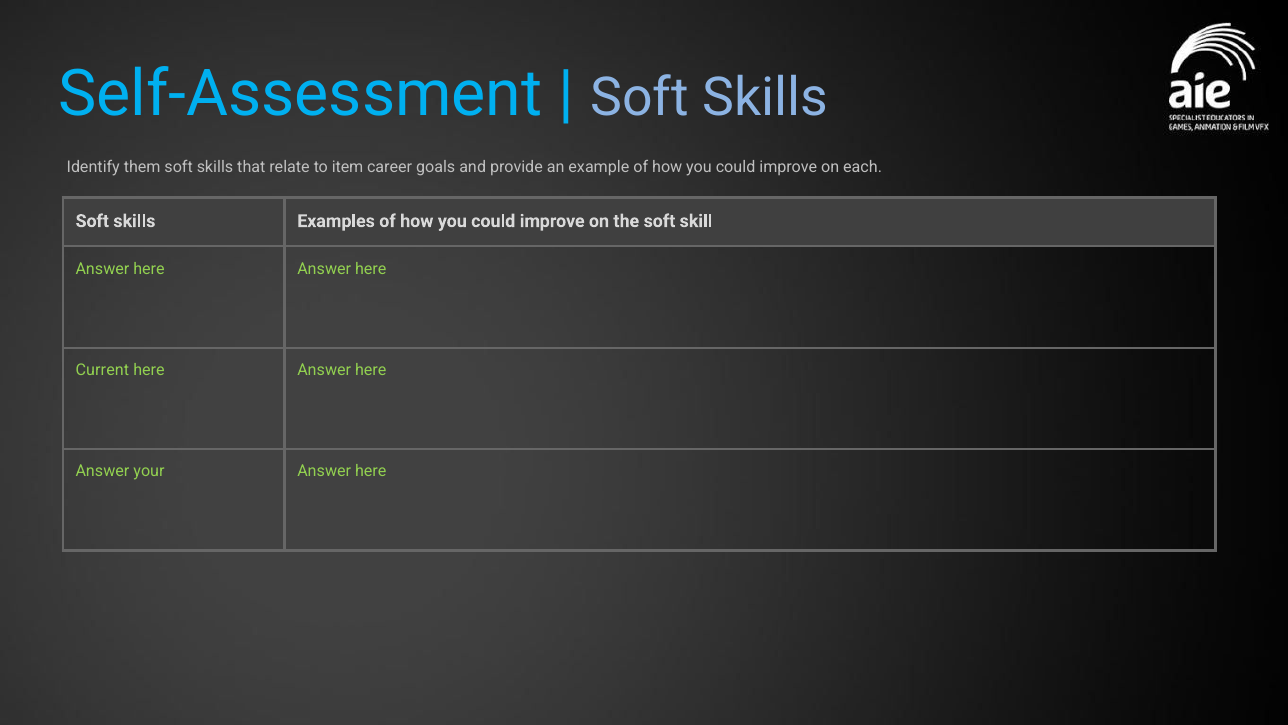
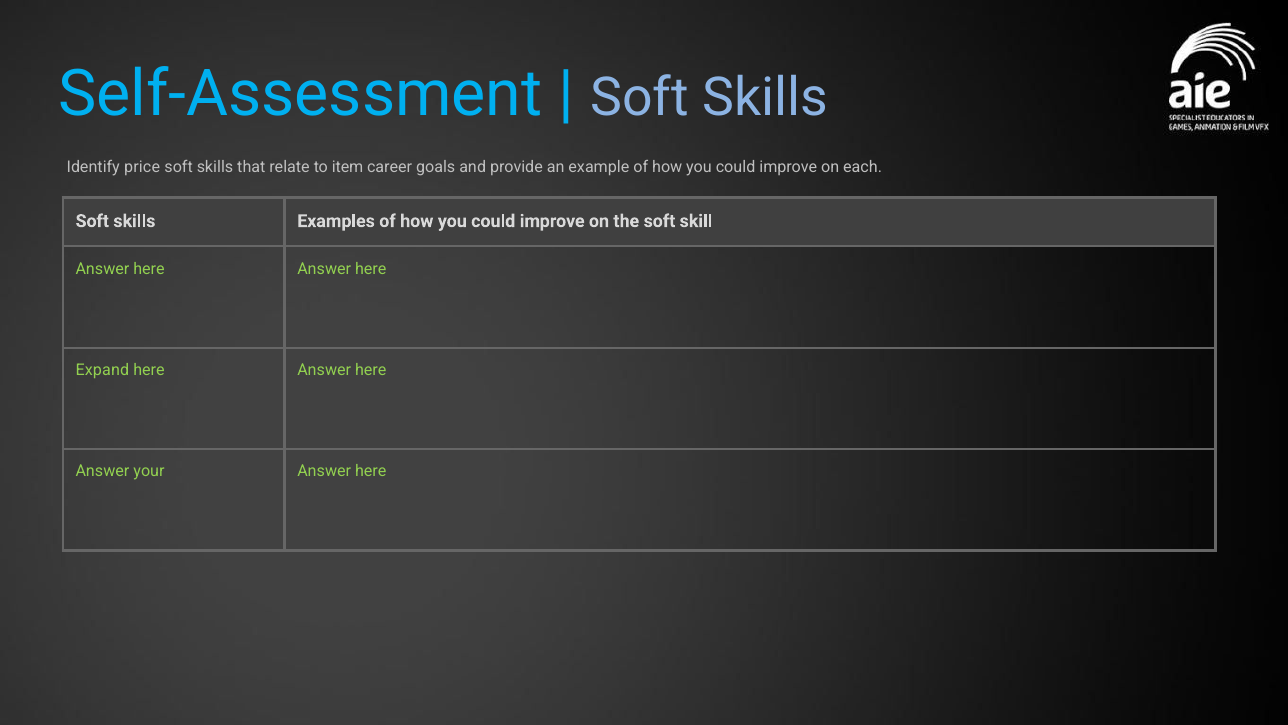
them: them -> price
Current: Current -> Expand
